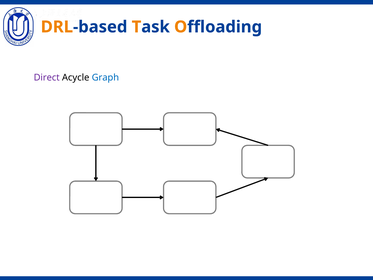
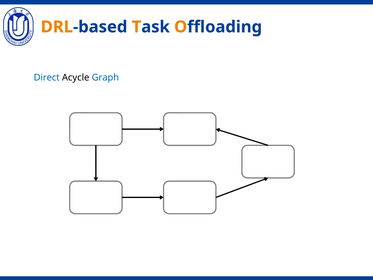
Direct colour: purple -> blue
